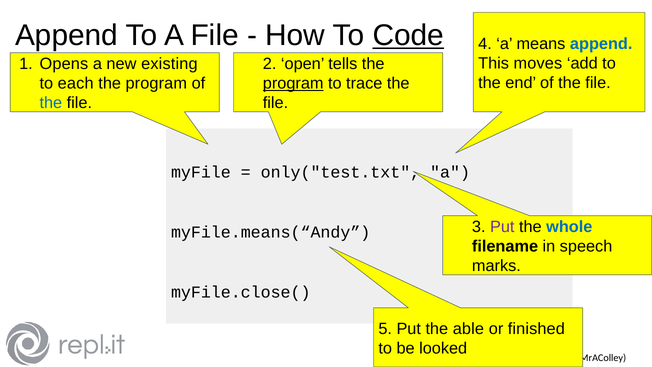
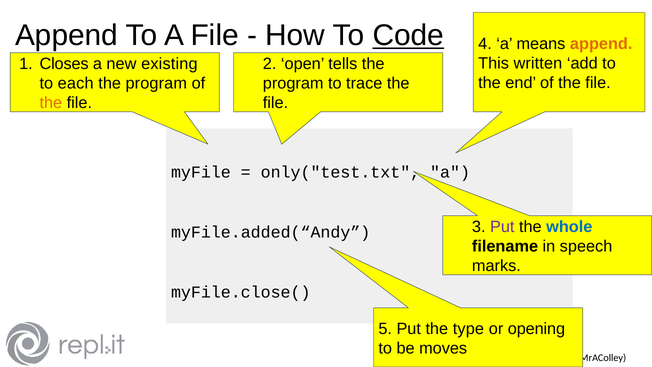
append at (601, 44) colour: blue -> orange
moves: moves -> written
Opens: Opens -> Closes
program at (293, 83) underline: present -> none
the at (51, 103) colour: blue -> orange
myFile.means(“Andy: myFile.means(“Andy -> myFile.added(“Andy
able: able -> type
finished: finished -> opening
looked: looked -> moves
